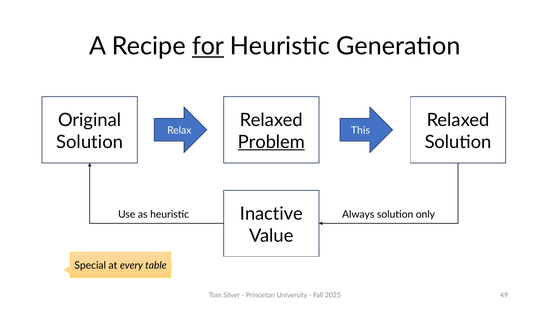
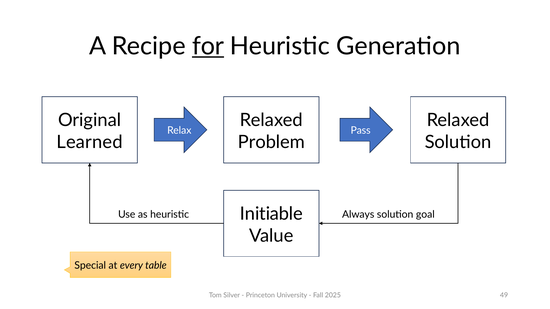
This: This -> Pass
Solution at (90, 142): Solution -> Learned
Problem underline: present -> none
Inactive: Inactive -> Initiable
only: only -> goal
